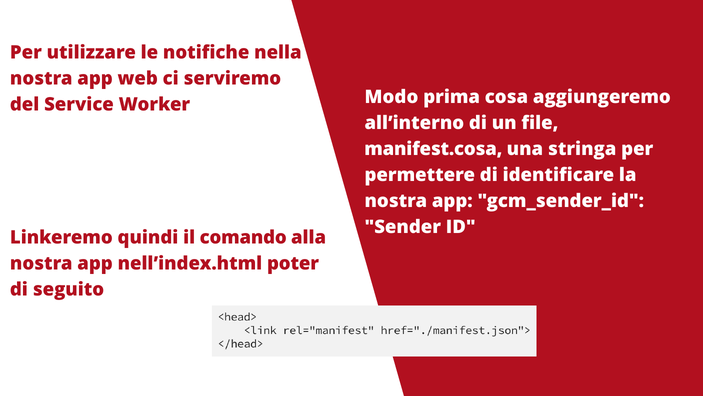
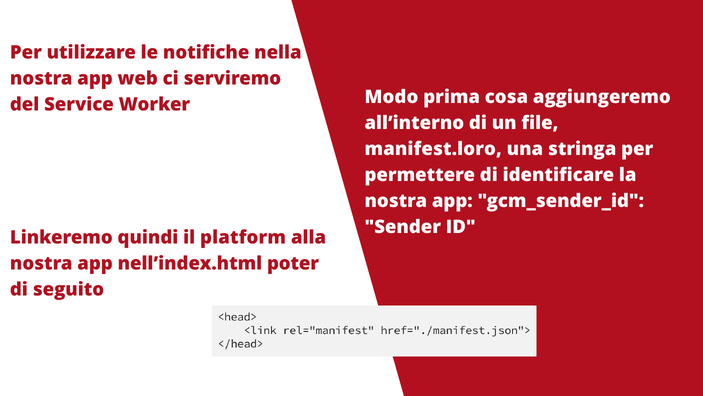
manifest.cosa: manifest.cosa -> manifest.loro
comando: comando -> platform
